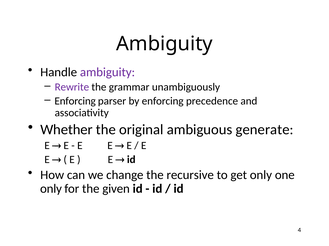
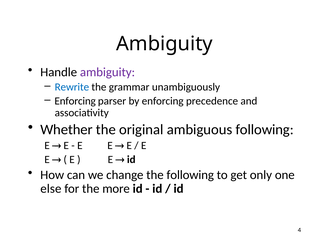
Rewrite colour: purple -> blue
ambiguous generate: generate -> following
the recursive: recursive -> following
only at (51, 189): only -> else
given: given -> more
